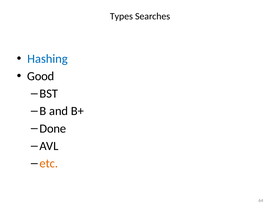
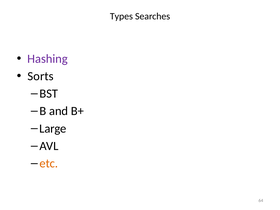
Hashing colour: blue -> purple
Good: Good -> Sorts
Done: Done -> Large
